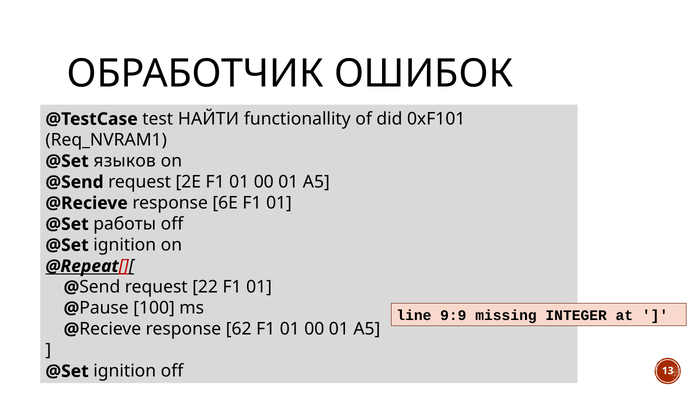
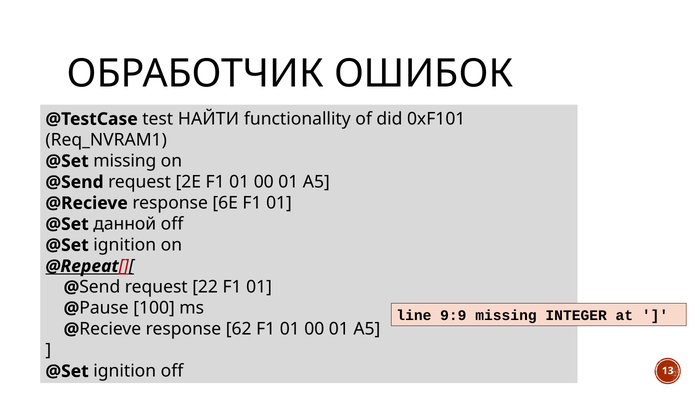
@Set языков: языков -> missing
работы: работы -> данной
